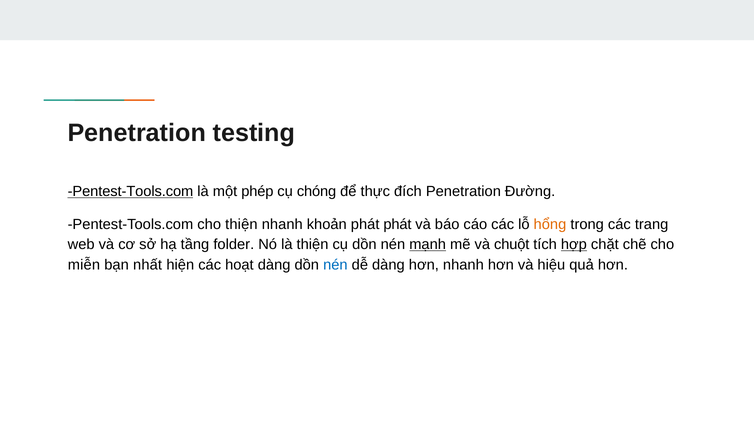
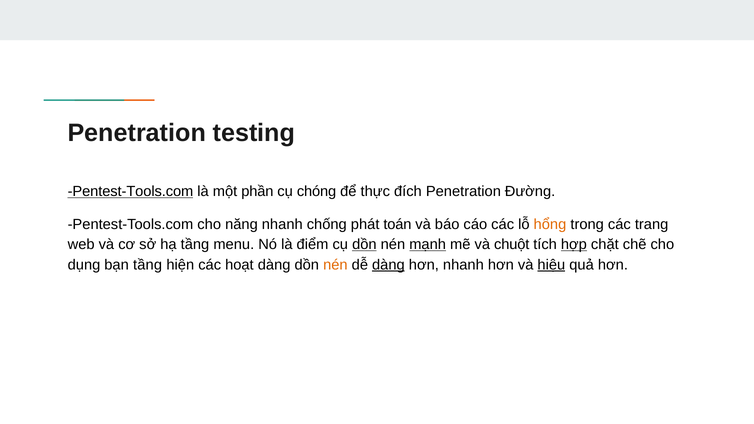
phép: phép -> phần
cho thiện: thiện -> năng
khoản: khoản -> chống
phát phát: phát -> toán
folder: folder -> menu
là thiện: thiện -> điểm
dồn at (364, 245) underline: none -> present
miễn: miễn -> dụng
bạn nhất: nhất -> tầng
nén at (335, 265) colour: blue -> orange
dàng at (388, 265) underline: none -> present
hiệu underline: none -> present
